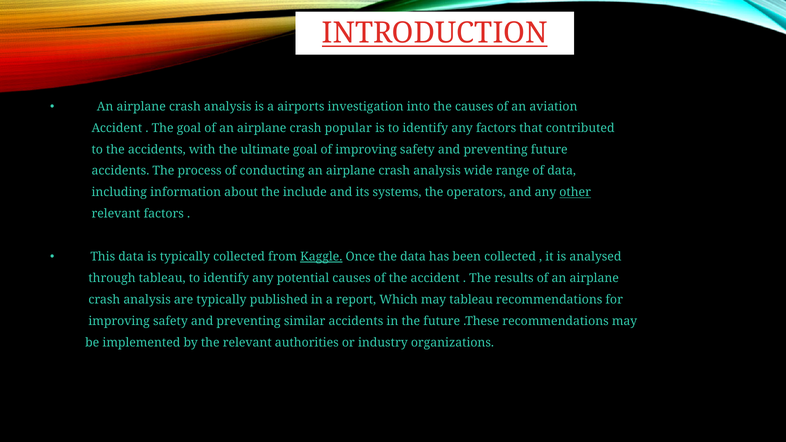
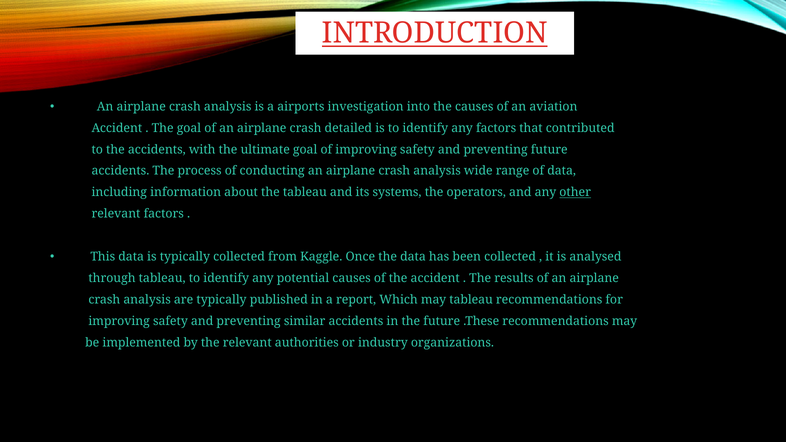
popular: popular -> detailed
the include: include -> tableau
Kaggle underline: present -> none
